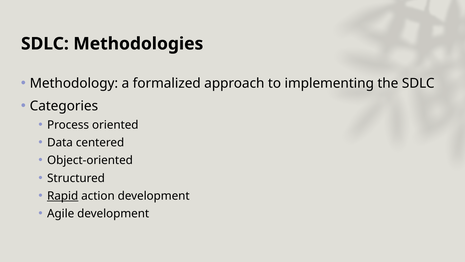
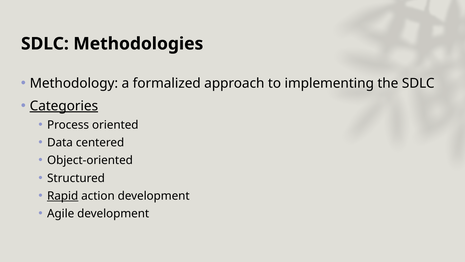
Categories underline: none -> present
